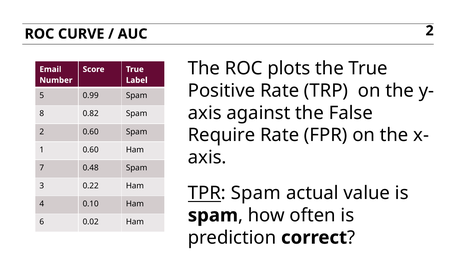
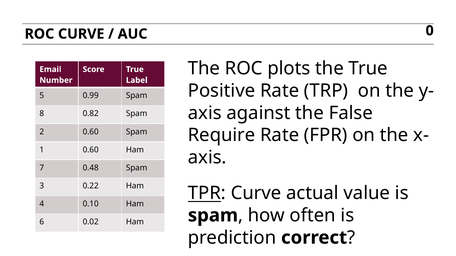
AUC 2: 2 -> 0
TPR Spam: Spam -> Curve
